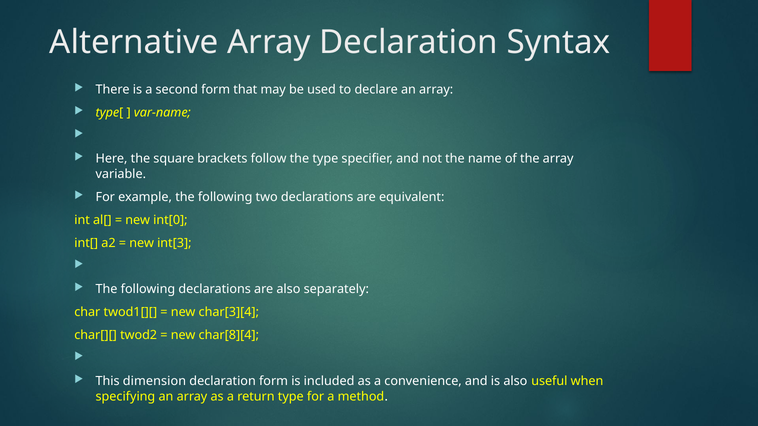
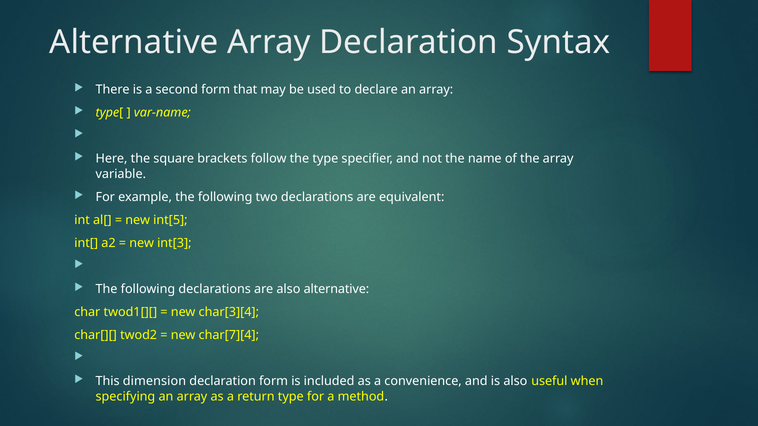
int[0: int[0 -> int[5
also separately: separately -> alternative
char[8][4: char[8][4 -> char[7][4
